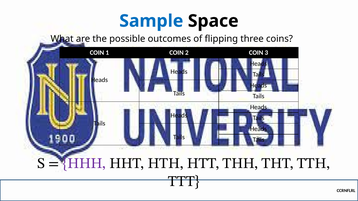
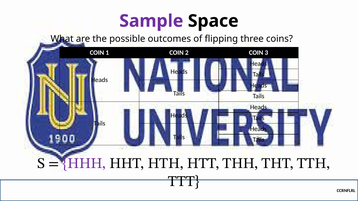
Sample colour: blue -> purple
